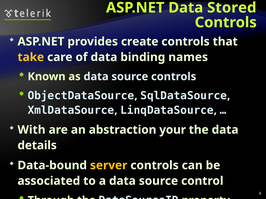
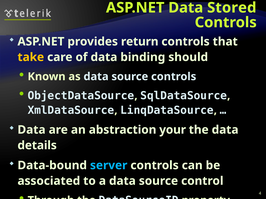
create: create -> return
names: names -> should
With at (31, 130): With -> Data
server colour: yellow -> light blue
